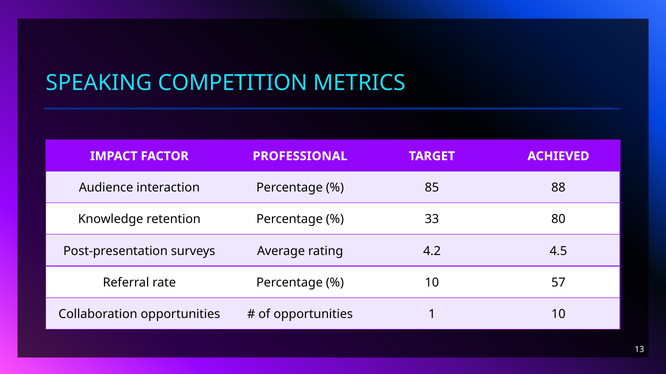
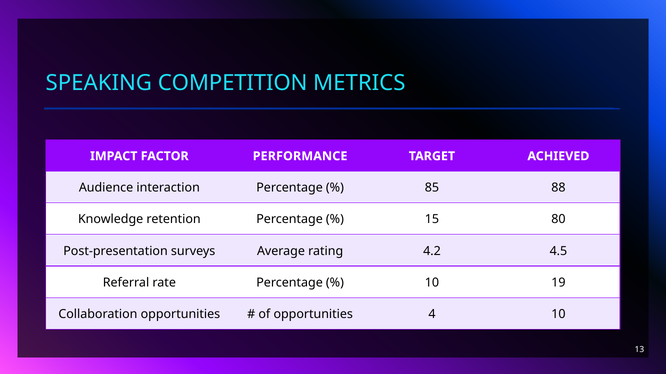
PROFESSIONAL: PROFESSIONAL -> PERFORMANCE
33: 33 -> 15
57: 57 -> 19
1: 1 -> 4
